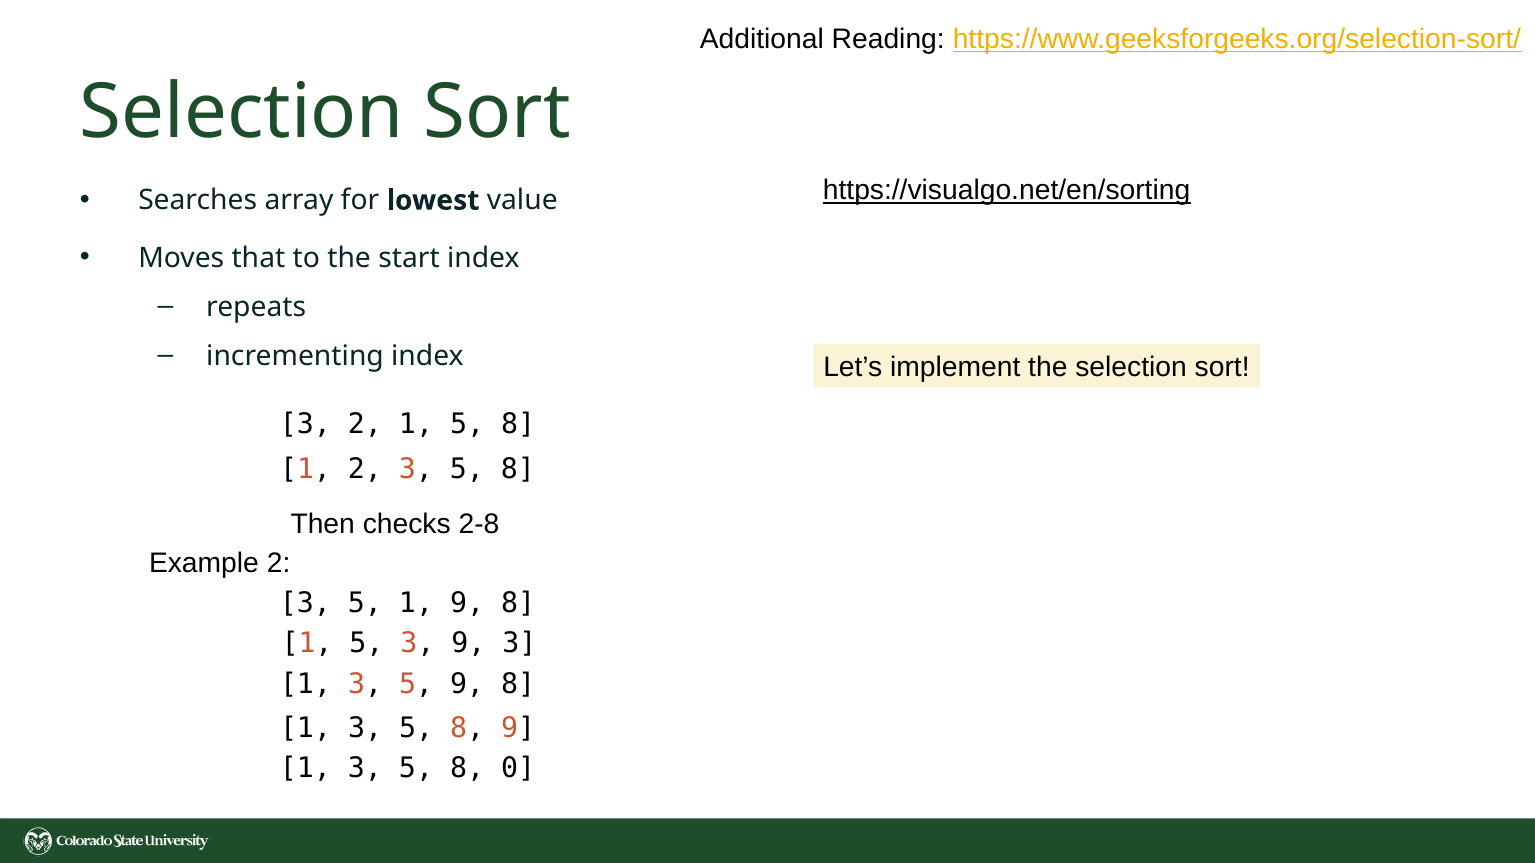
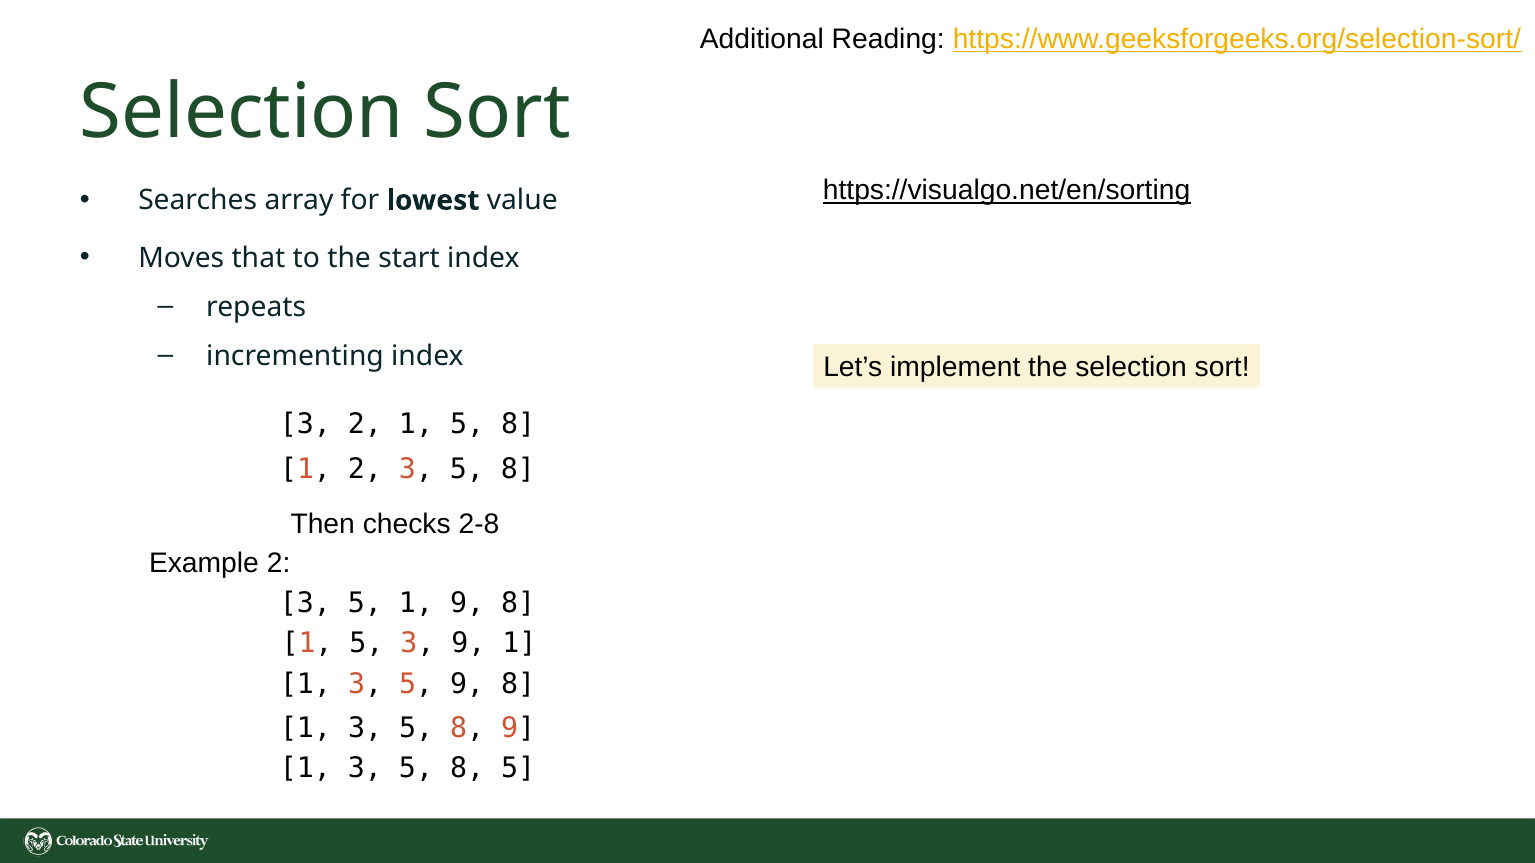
3 9 3: 3 -> 1
8 0: 0 -> 5
